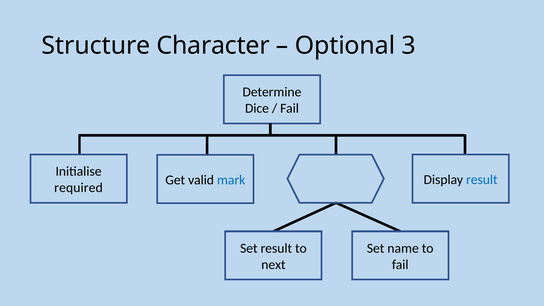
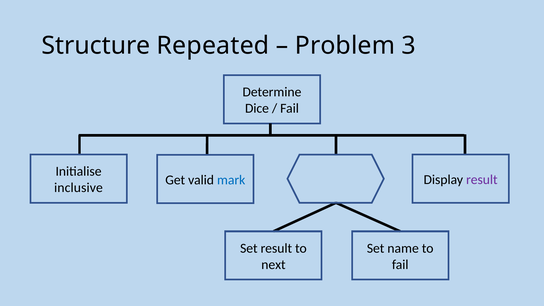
Character: Character -> Repeated
Optional: Optional -> Problem
result at (482, 180) colour: blue -> purple
required: required -> inclusive
